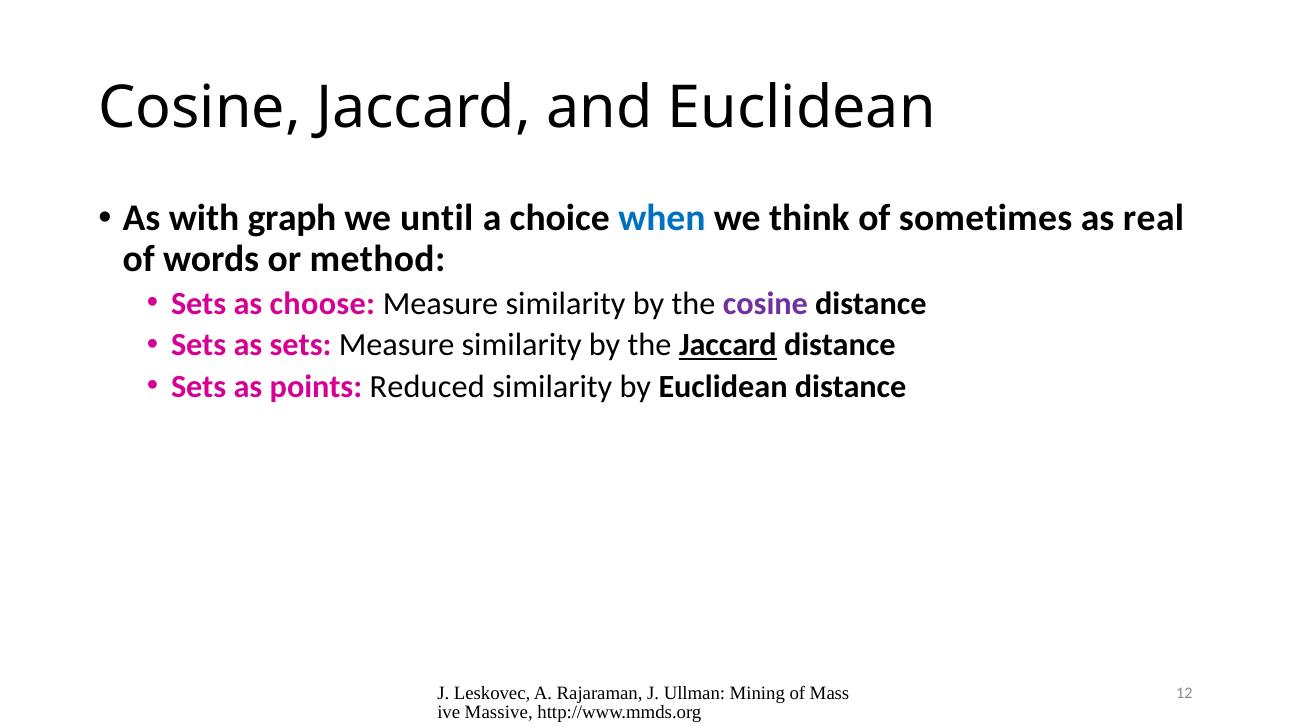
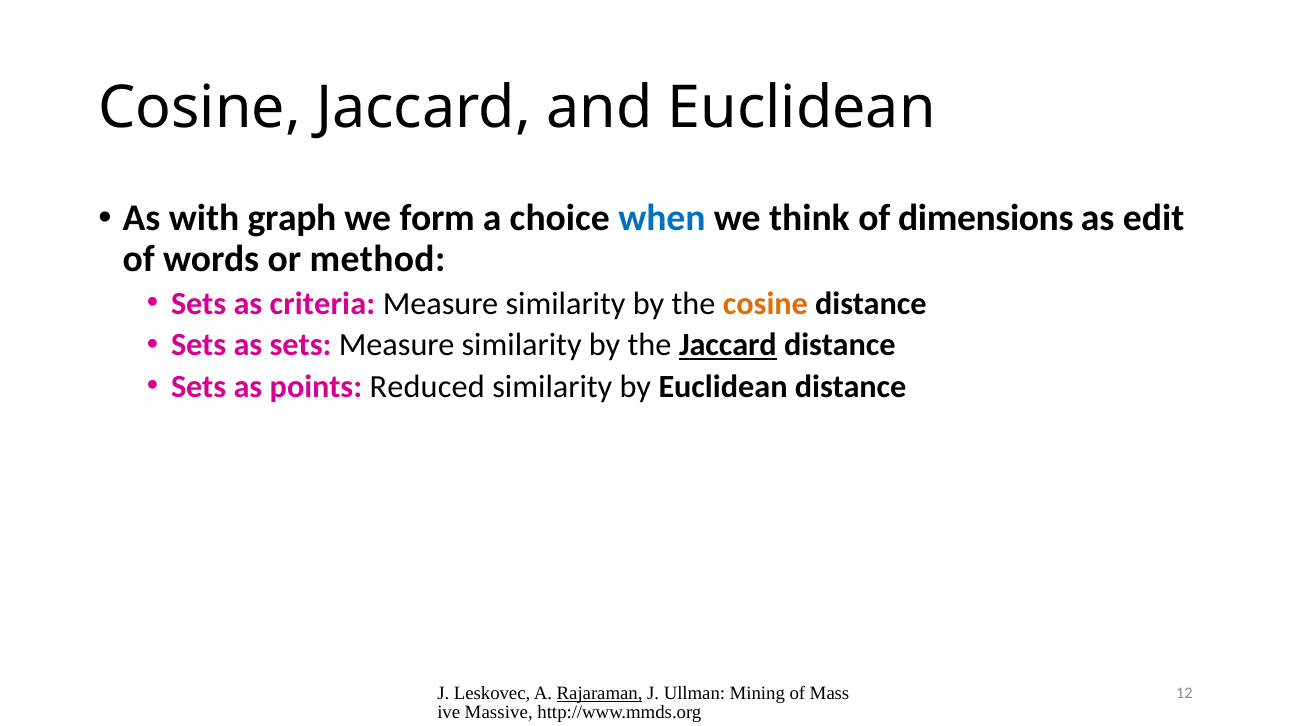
until: until -> form
sometimes: sometimes -> dimensions
real: real -> edit
choose: choose -> criteria
cosine at (765, 303) colour: purple -> orange
Rajaraman underline: none -> present
